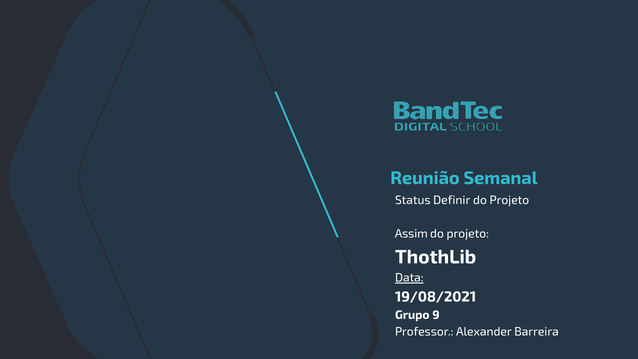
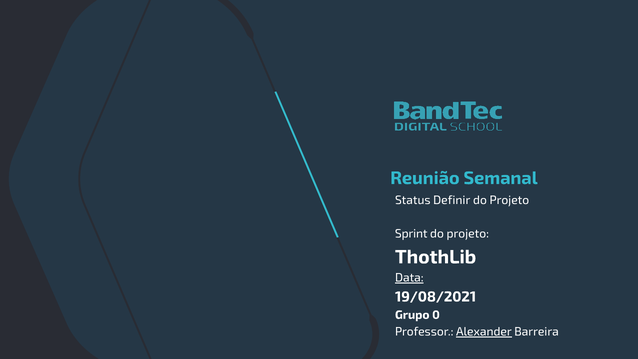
Assim: Assim -> Sprint
9: 9 -> 0
Alexander underline: none -> present
